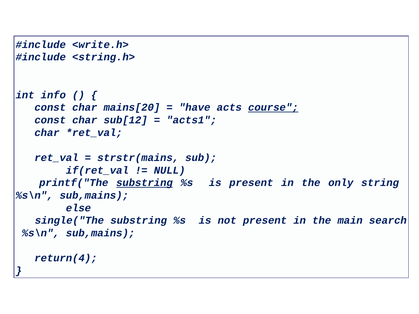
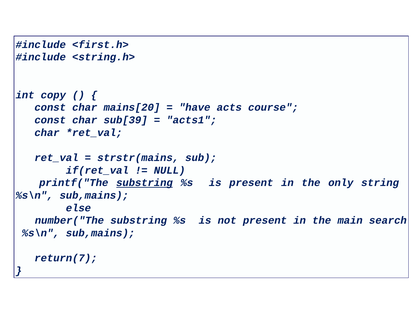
<write.h>: <write.h> -> <first.h>
info: info -> copy
course underline: present -> none
sub[12: sub[12 -> sub[39
single("The: single("The -> number("The
return(4: return(4 -> return(7
